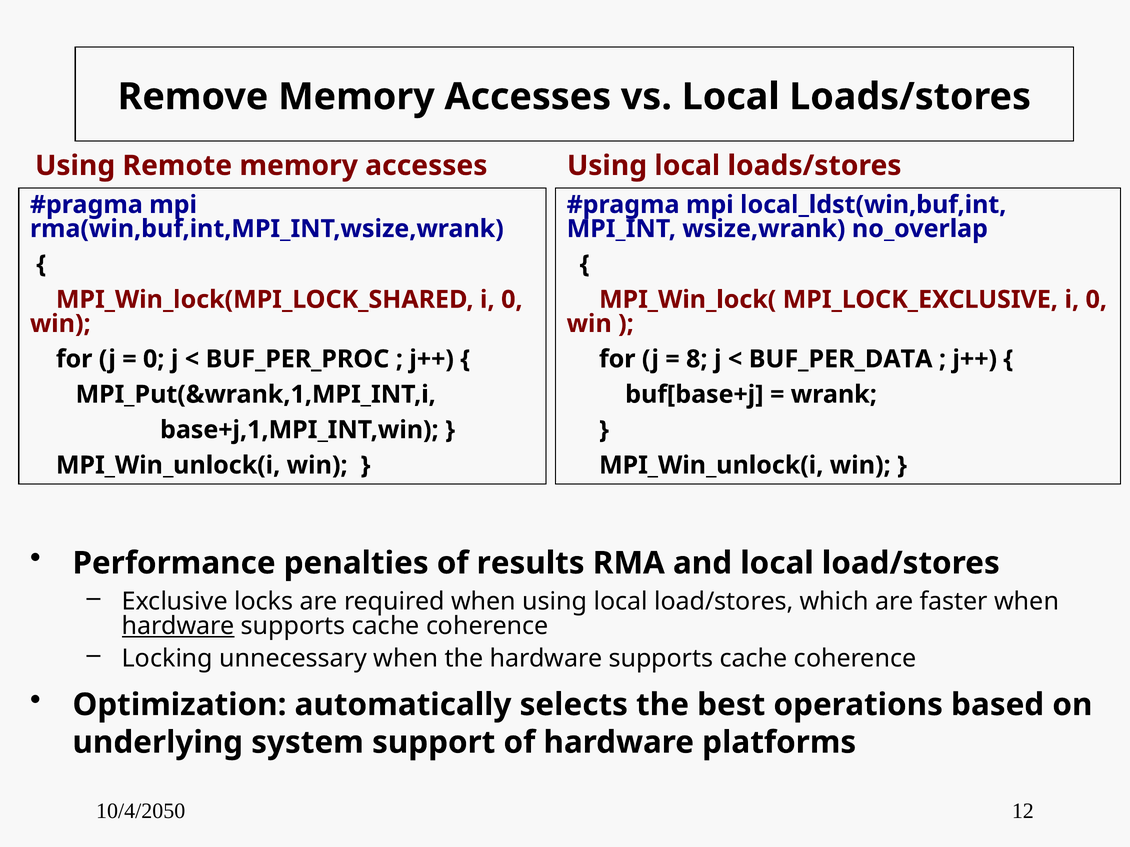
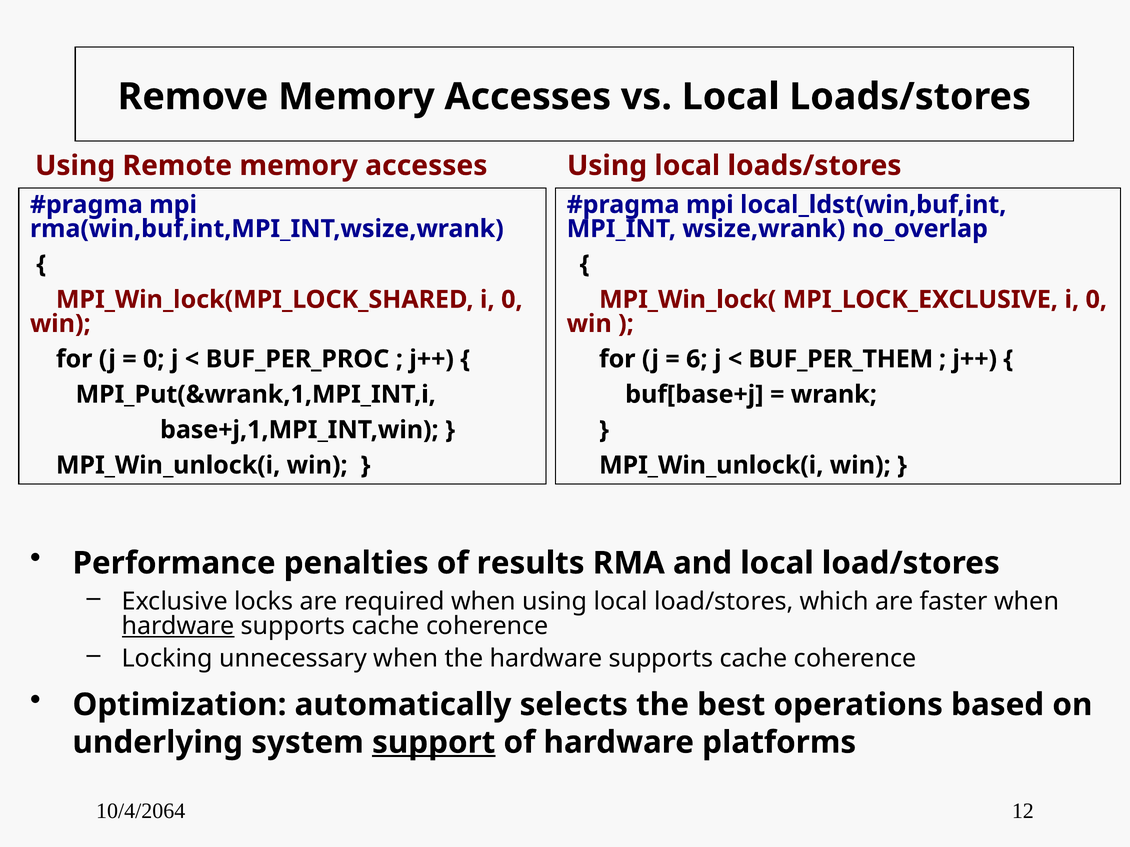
8: 8 -> 6
BUF_PER_DATA: BUF_PER_DATA -> BUF_PER_THEM
support underline: none -> present
10/4/2050: 10/4/2050 -> 10/4/2064
